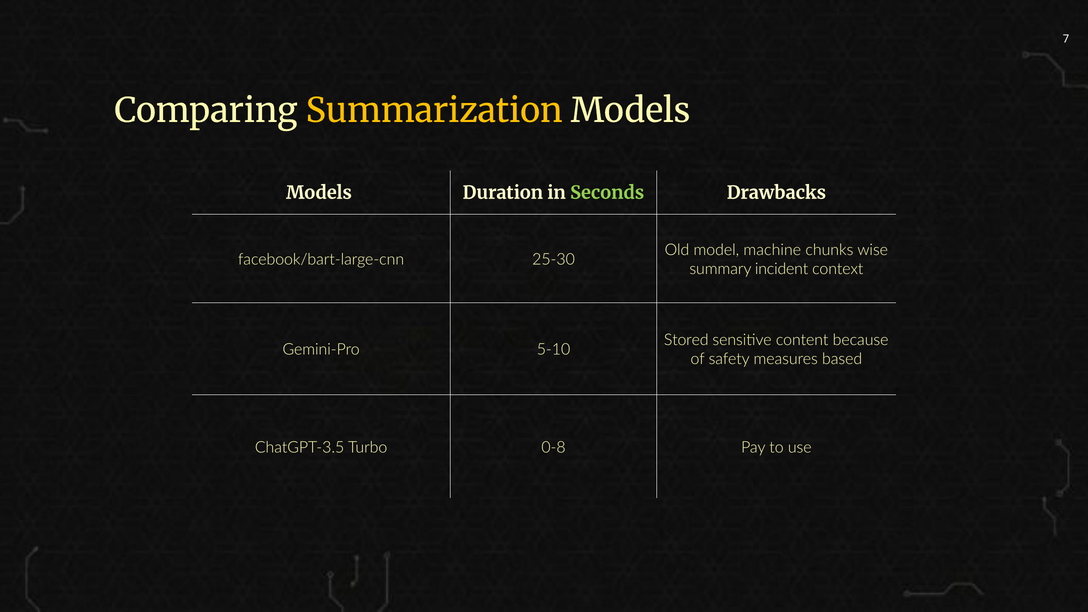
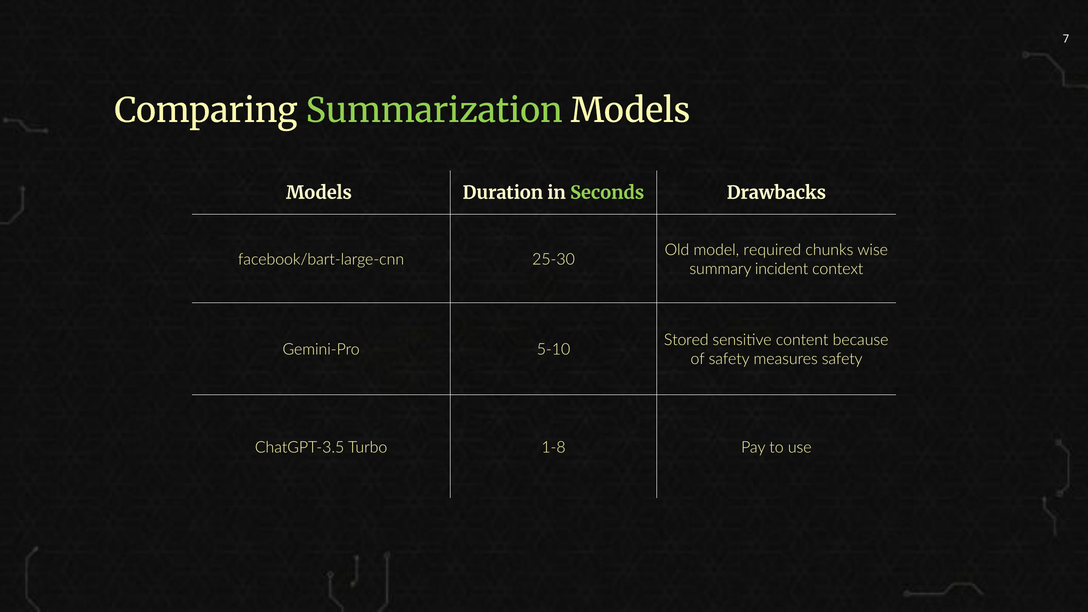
Summarization colour: yellow -> light green
machine: machine -> required
measures based: based -> safety
0-8: 0-8 -> 1-8
